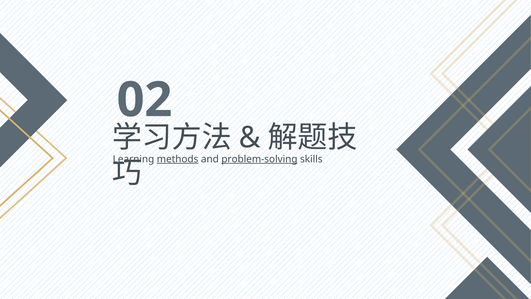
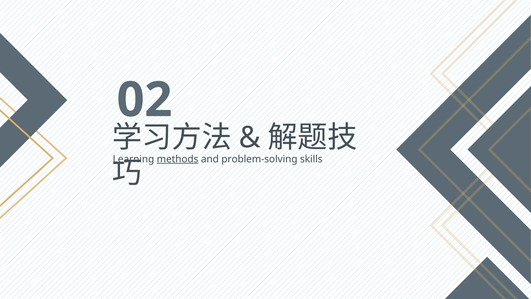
problem-solving underline: present -> none
